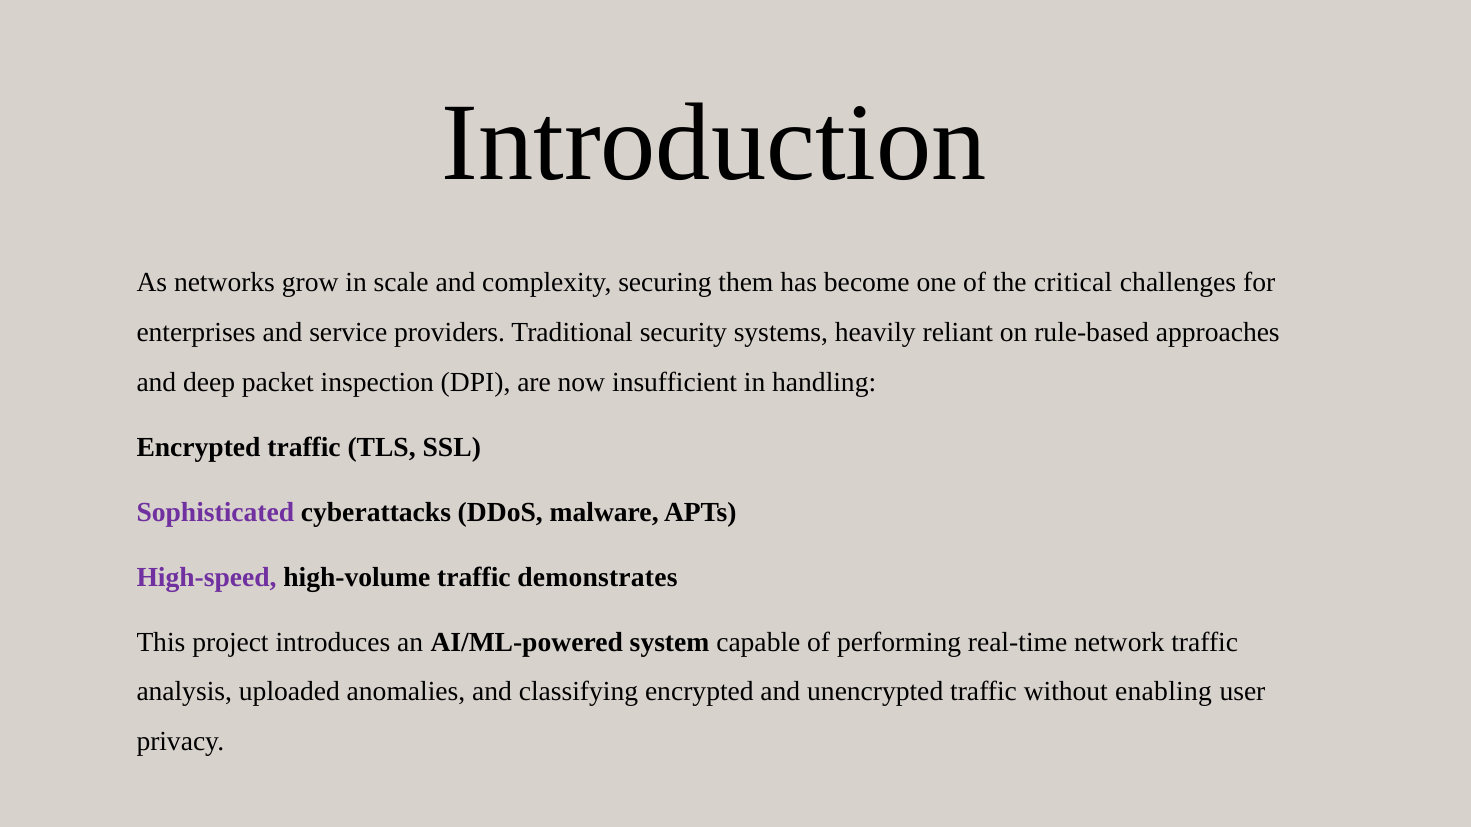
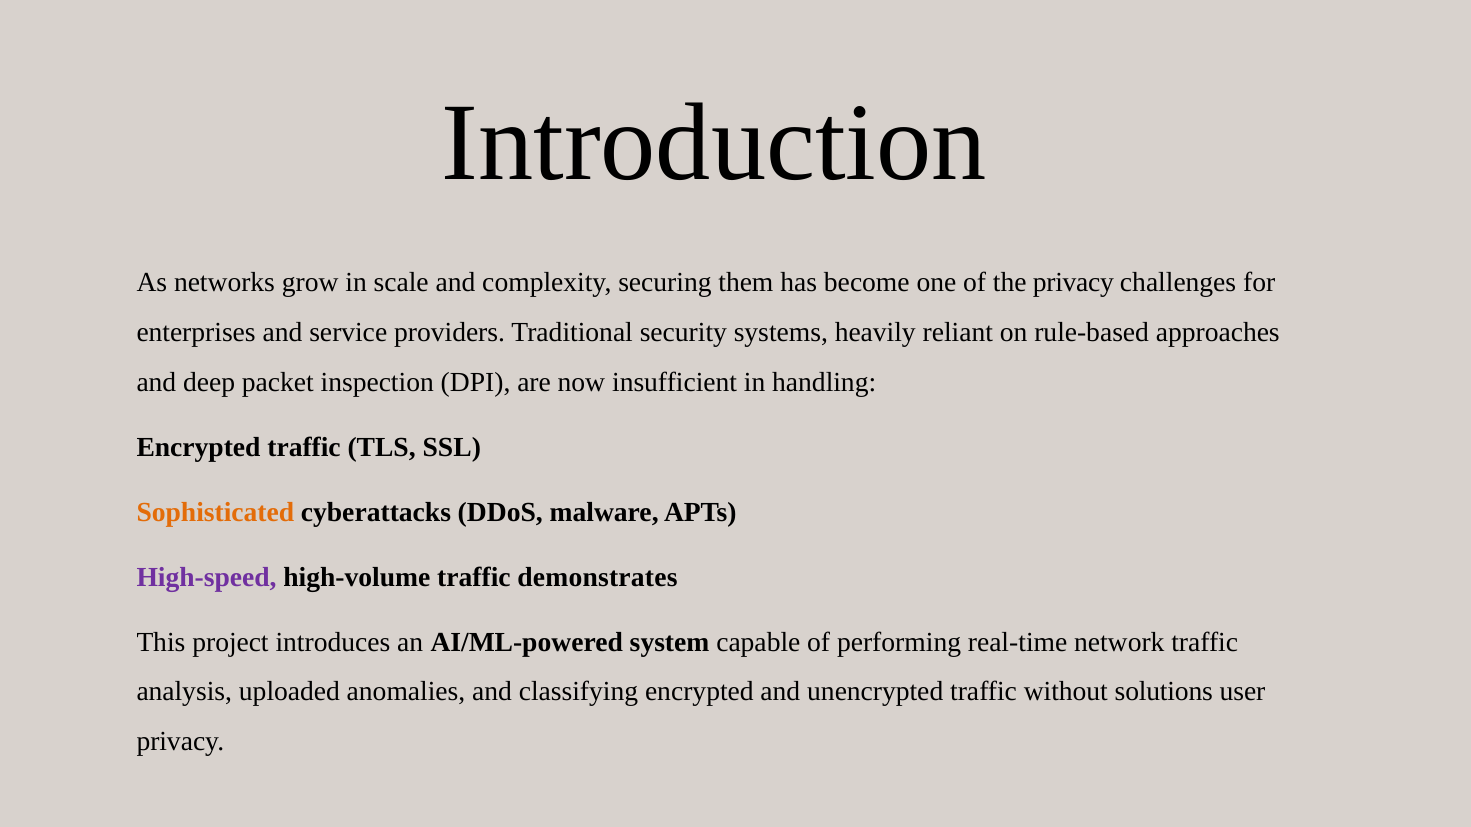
the critical: critical -> privacy
Sophisticated colour: purple -> orange
enabling: enabling -> solutions
